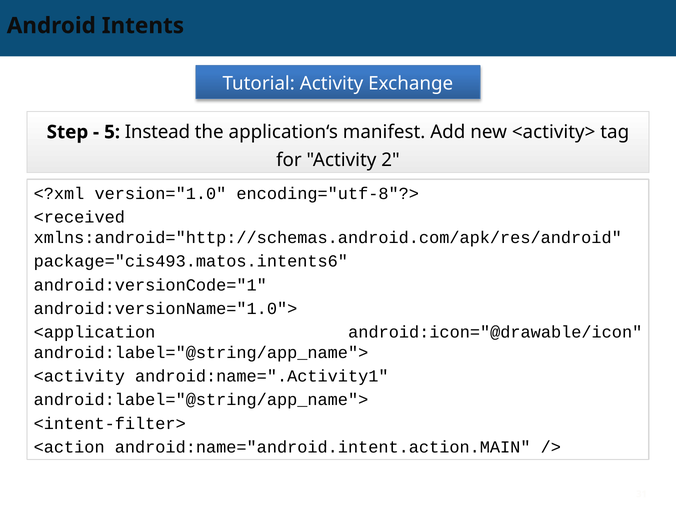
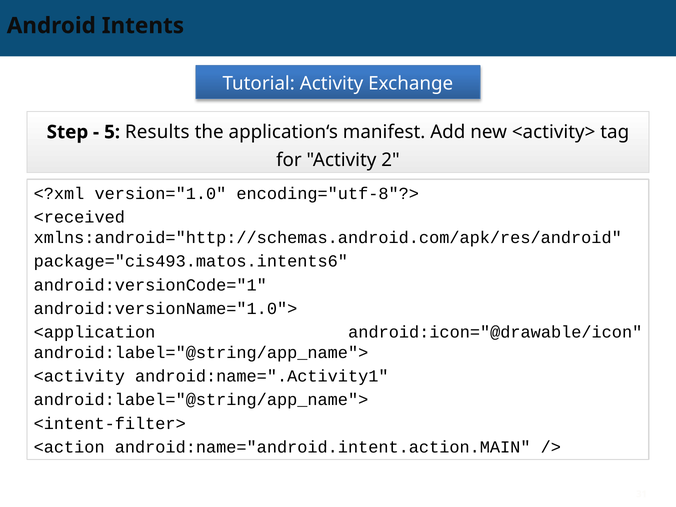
Instead: Instead -> Results
